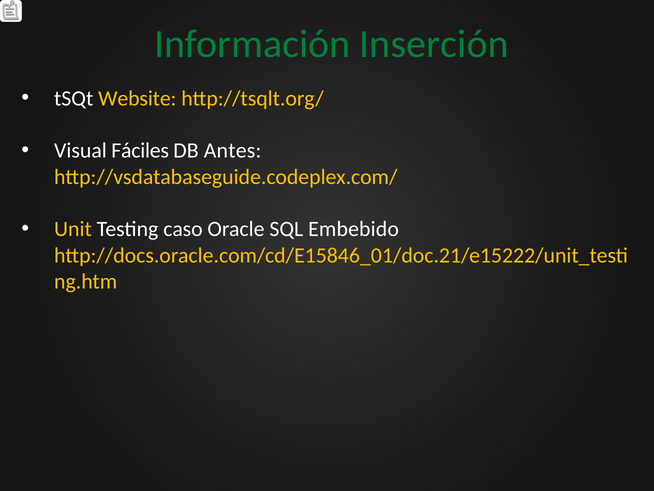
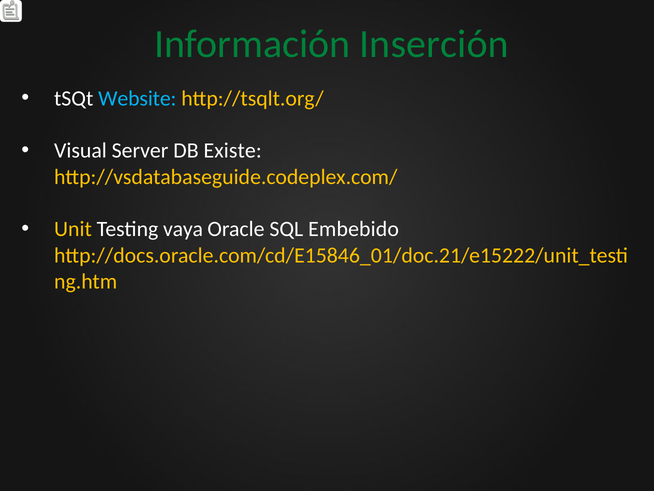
Website colour: yellow -> light blue
Fáciles: Fáciles -> Server
Antes: Antes -> Existe
caso: caso -> vaya
